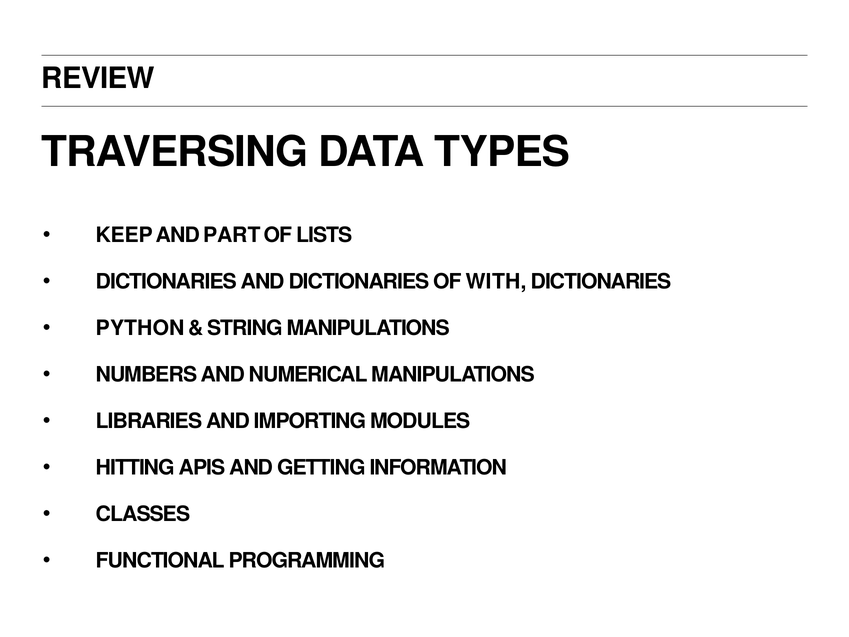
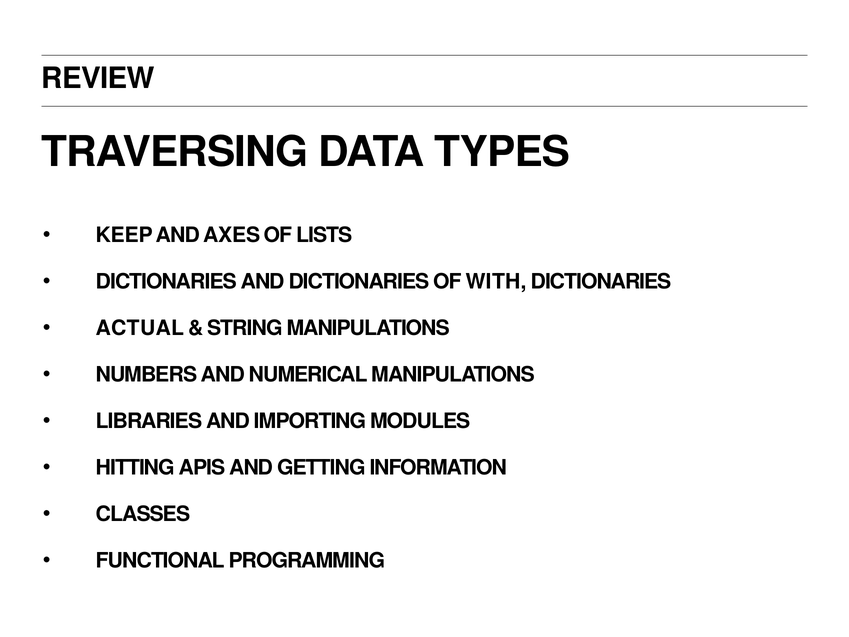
PART: PART -> AXES
PYTHON: PYTHON -> ACTUAL
